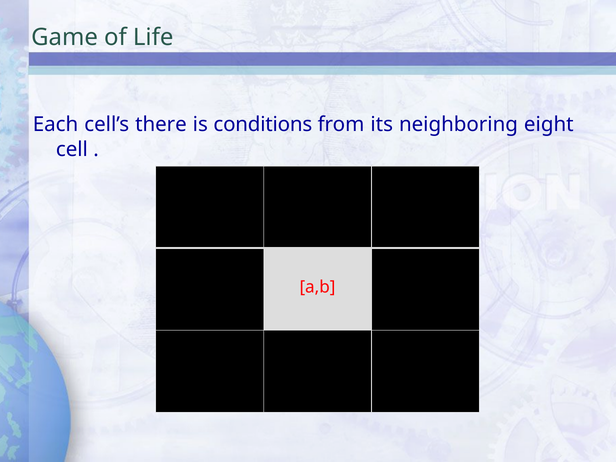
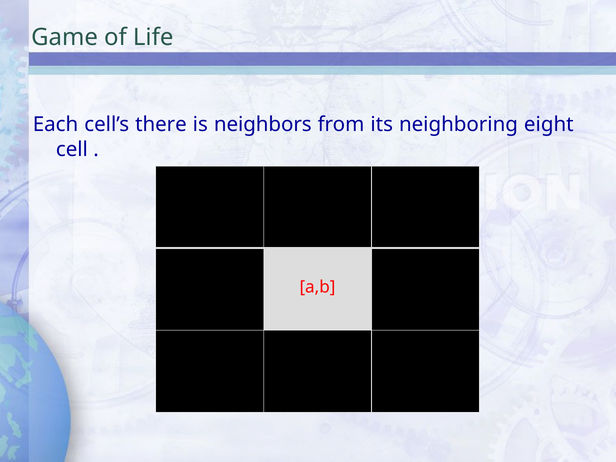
conditions: conditions -> neighbors
